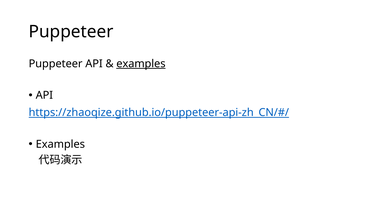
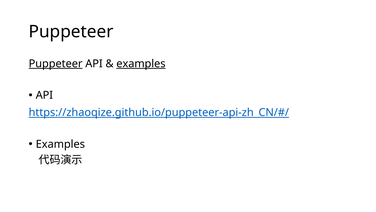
Puppeteer at (56, 64) underline: none -> present
